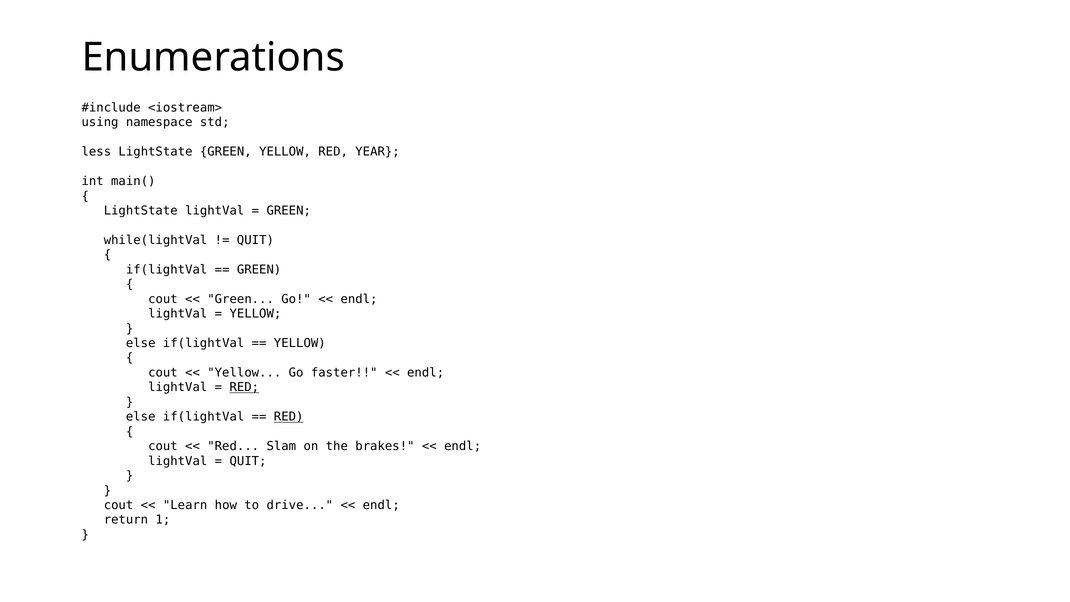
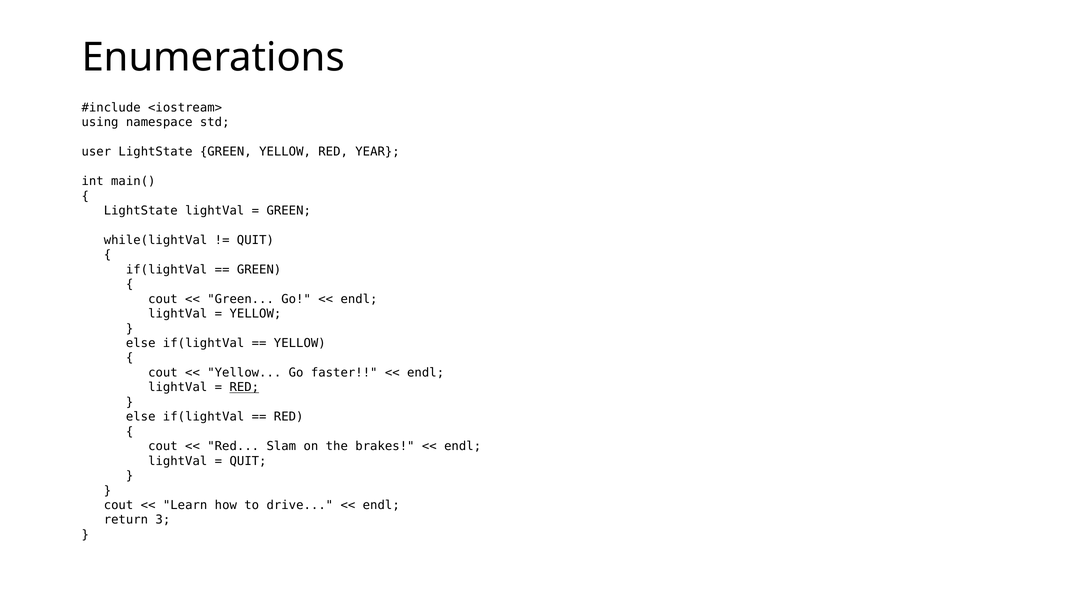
less: less -> user
RED at (289, 417) underline: present -> none
1: 1 -> 3
